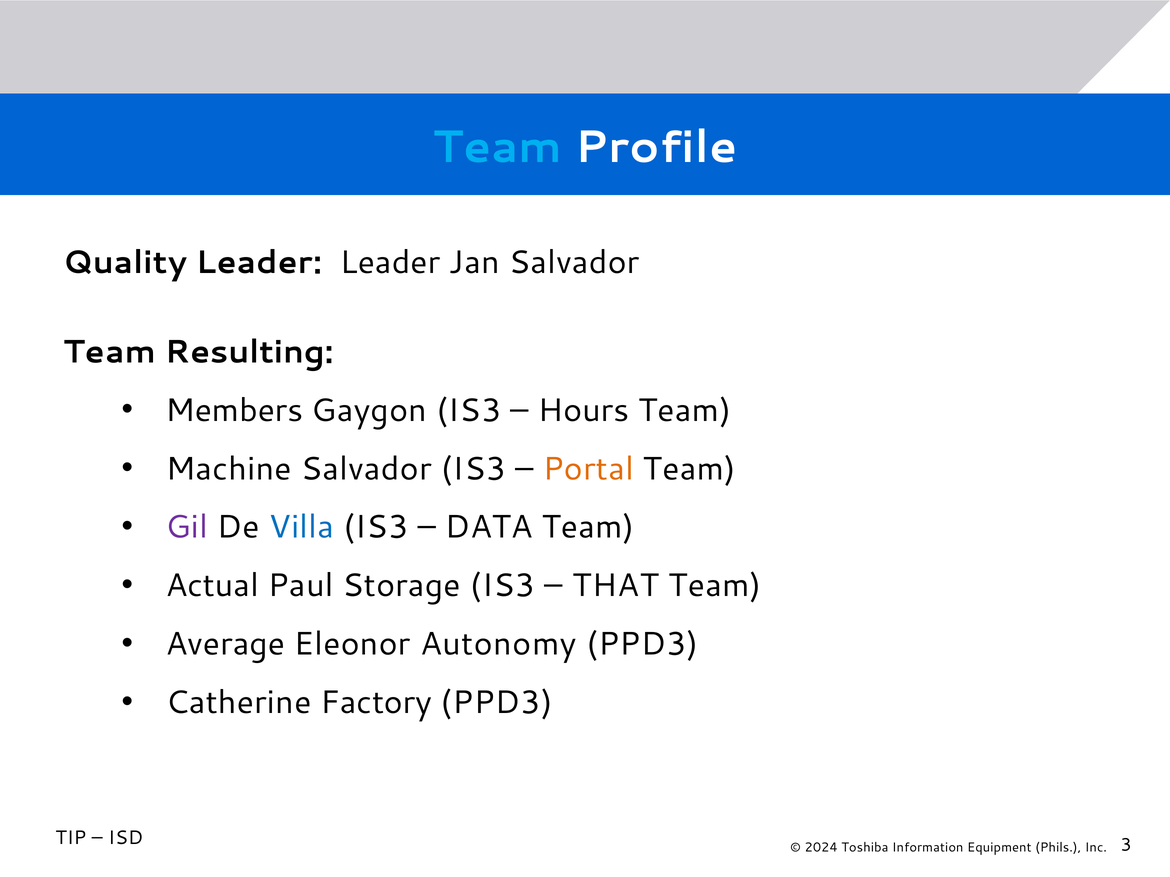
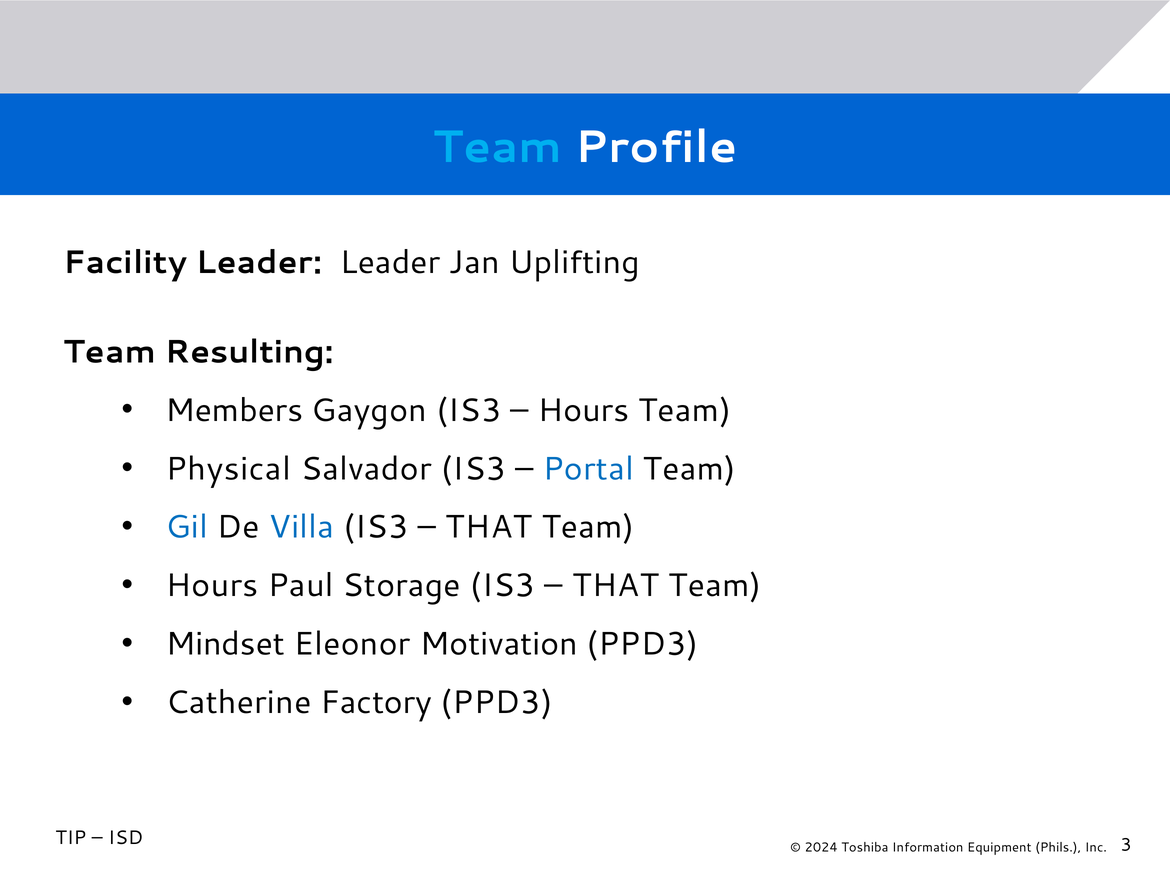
Quality: Quality -> Facility
Jan Salvador: Salvador -> Uplifting
Machine: Machine -> Physical
Portal colour: orange -> blue
Gil colour: purple -> blue
DATA at (489, 528): DATA -> THAT
Actual at (212, 586): Actual -> Hours
Average: Average -> Mindset
Autonomy: Autonomy -> Motivation
